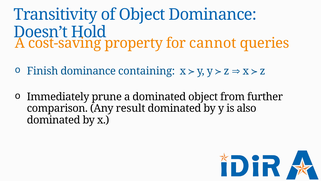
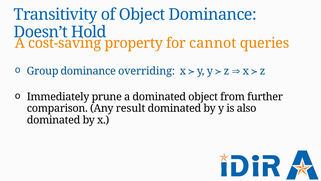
Finish: Finish -> Group
containing: containing -> overriding
